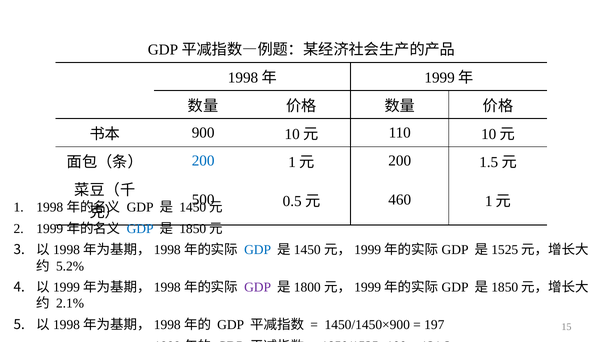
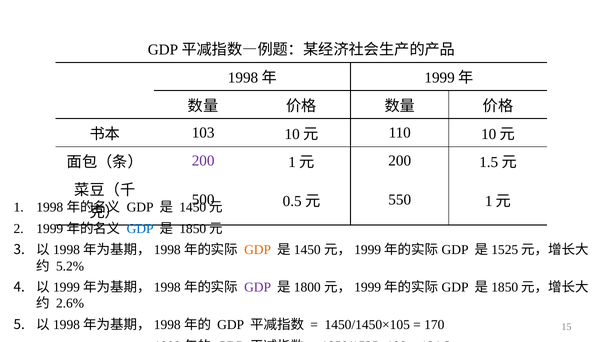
900: 900 -> 103
200 at (203, 161) colour: blue -> purple
460: 460 -> 550
GDP at (258, 250) colour: blue -> orange
2.1%: 2.1% -> 2.6%
1450/1450×900: 1450/1450×900 -> 1450/1450×105
197: 197 -> 170
